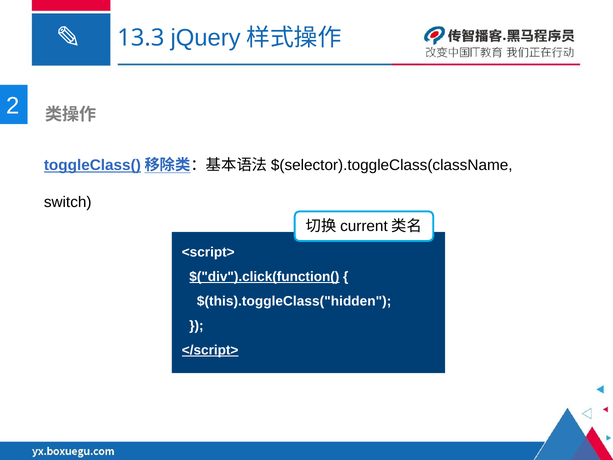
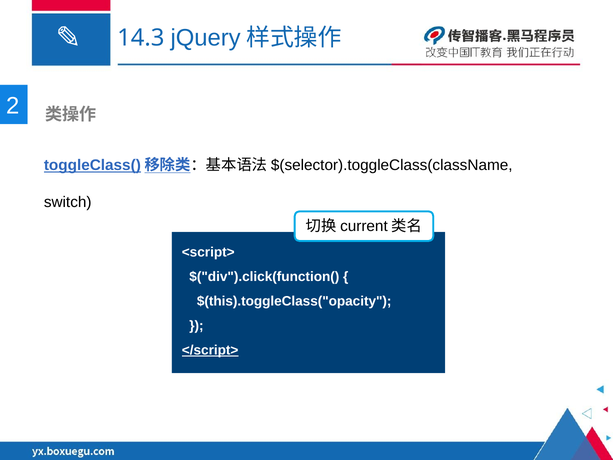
13.3: 13.3 -> 14.3
$("div").click(function( underline: present -> none
$(this).toggleClass("hidden: $(this).toggleClass("hidden -> $(this).toggleClass("opacity
